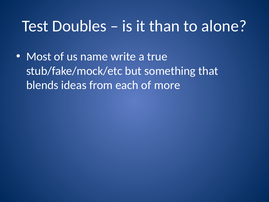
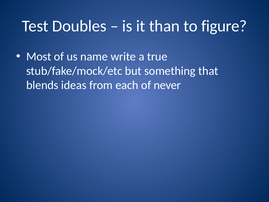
alone: alone -> figure
more: more -> never
